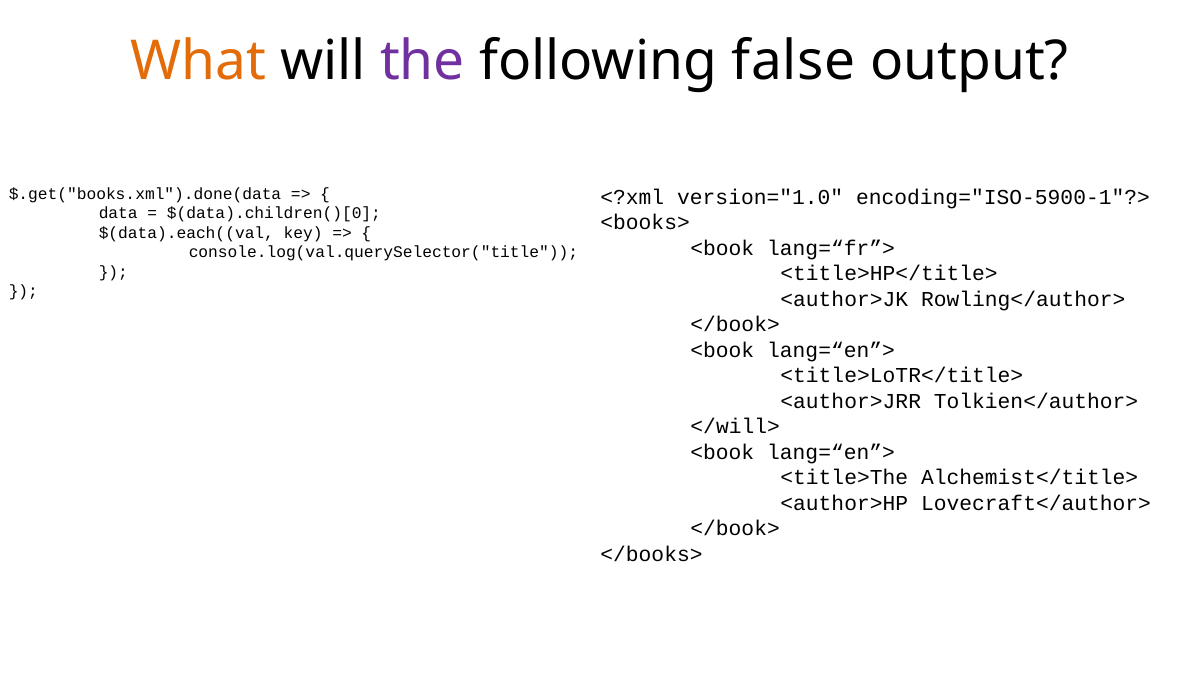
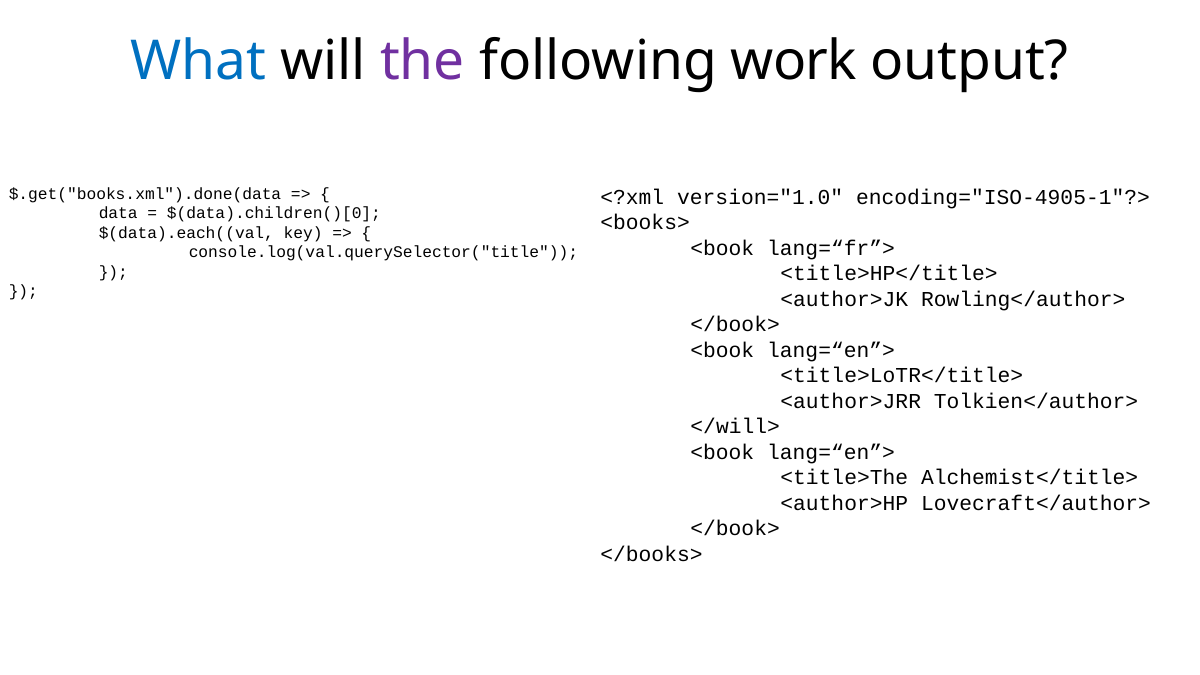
What colour: orange -> blue
false: false -> work
encoding="ISO-5900-1"?>: encoding="ISO-5900-1"?> -> encoding="ISO-4905-1"?>
